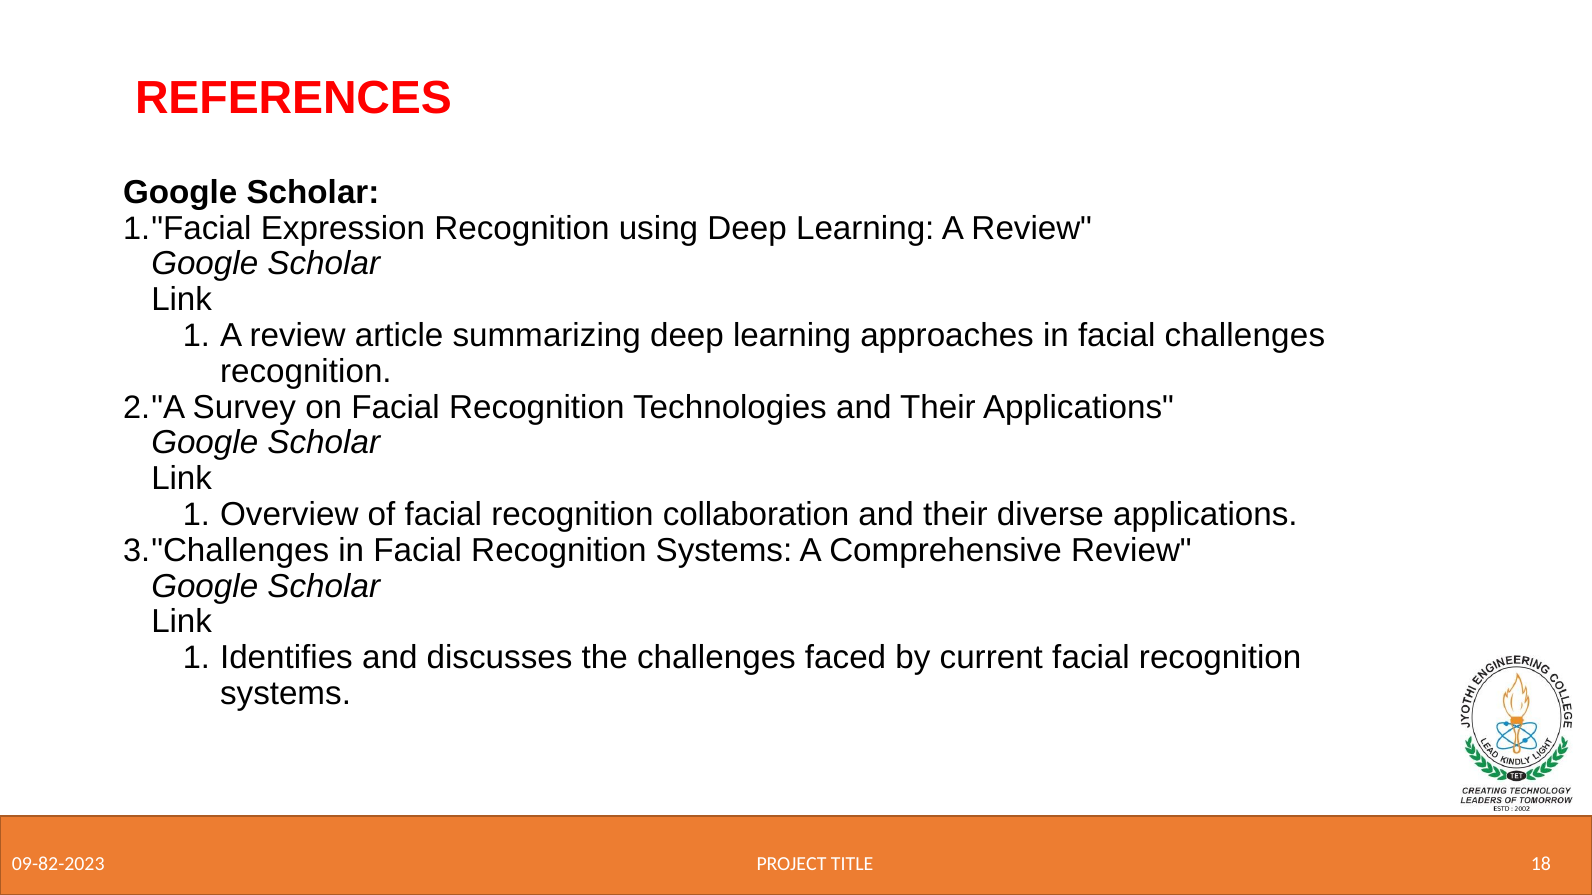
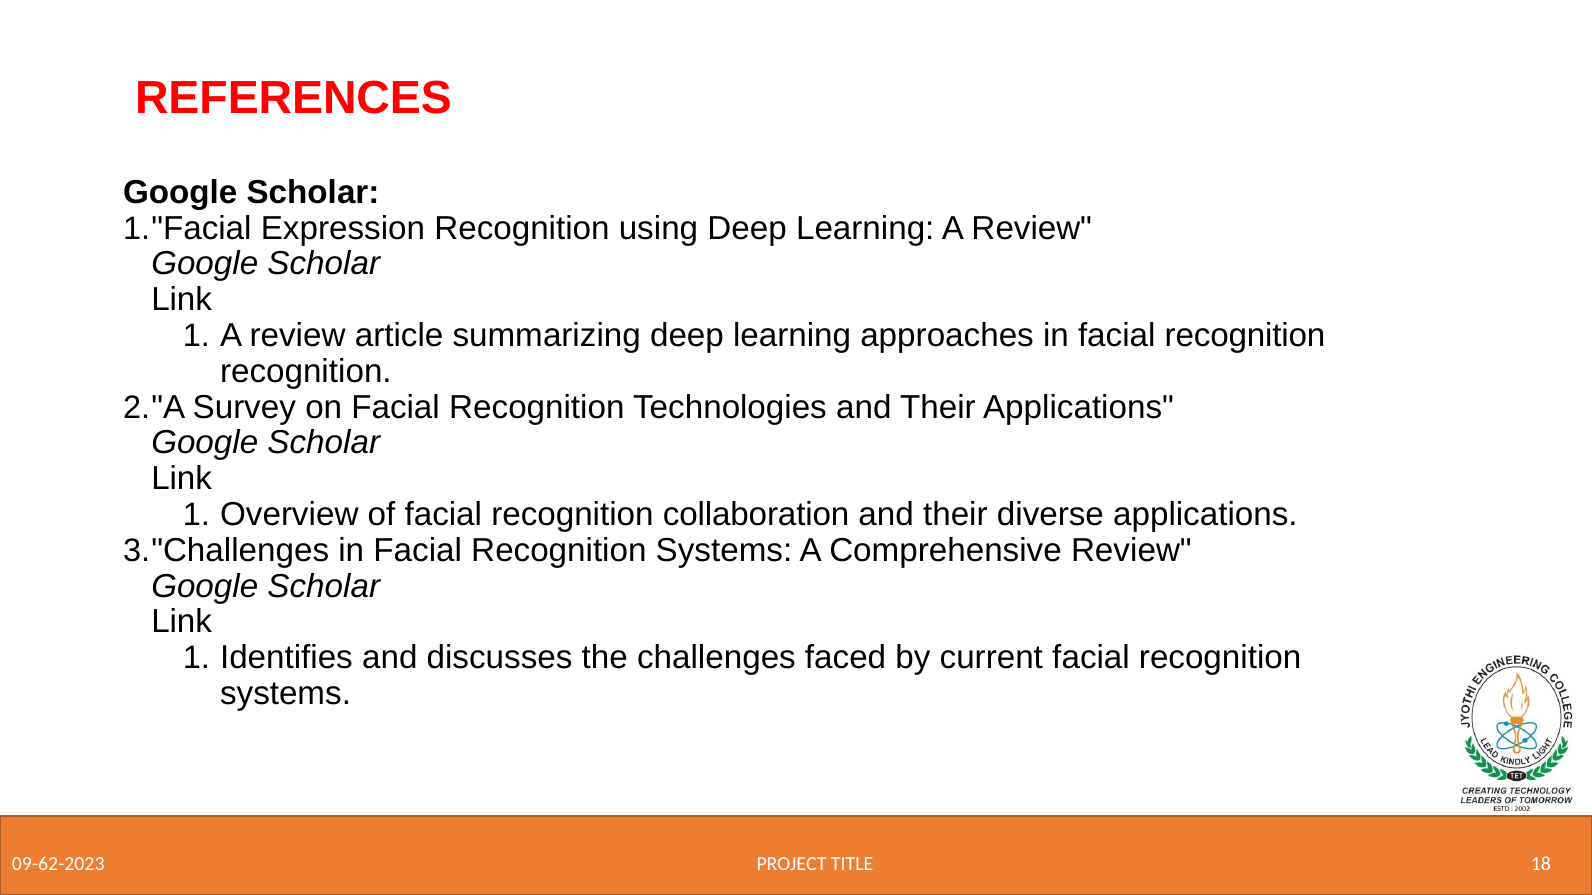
approaches in facial challenges: challenges -> recognition
09-82-2023: 09-82-2023 -> 09-62-2023
